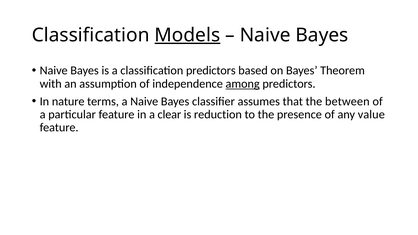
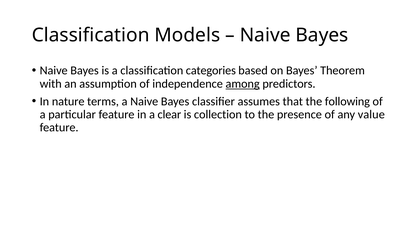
Models underline: present -> none
classification predictors: predictors -> categories
between: between -> following
reduction: reduction -> collection
